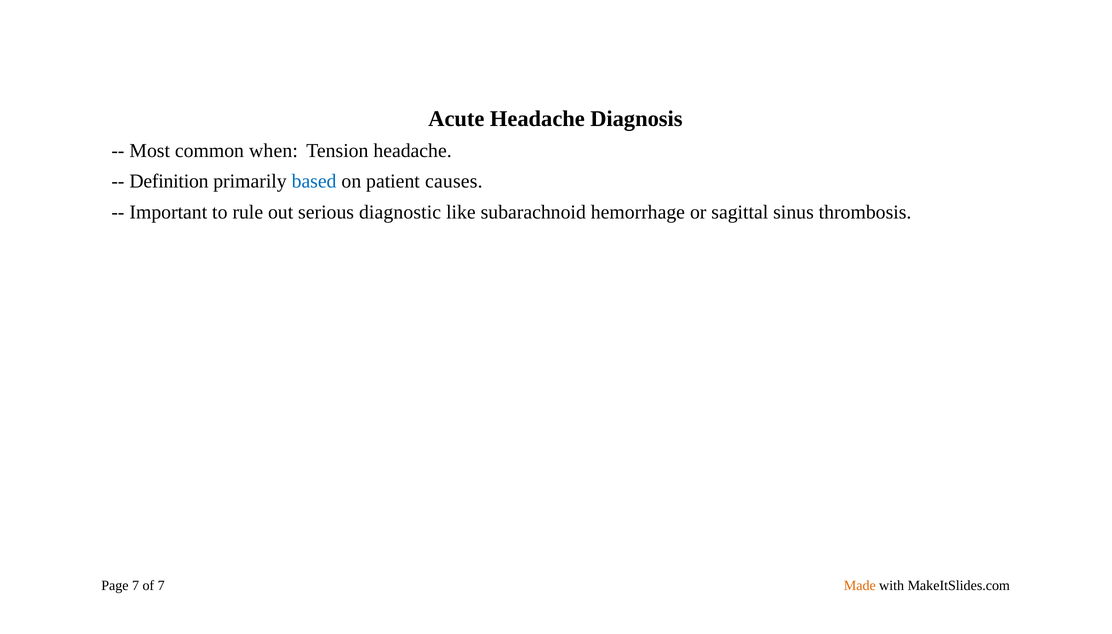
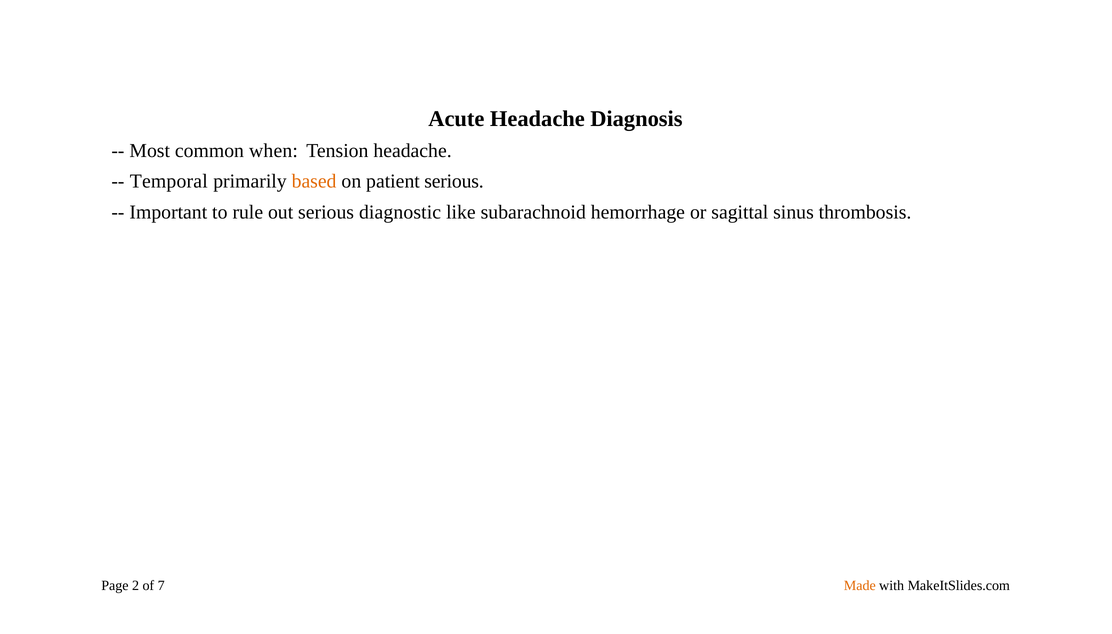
Definition: Definition -> Temporal
based colour: blue -> orange
patient causes: causes -> serious
Page 7: 7 -> 2
